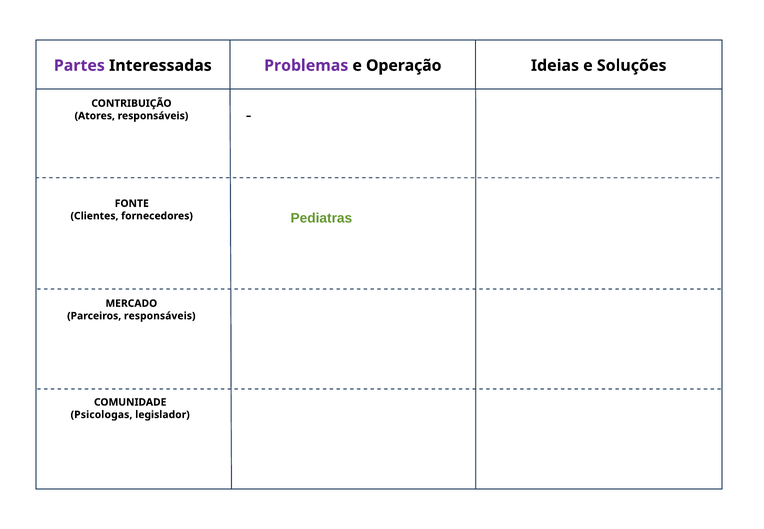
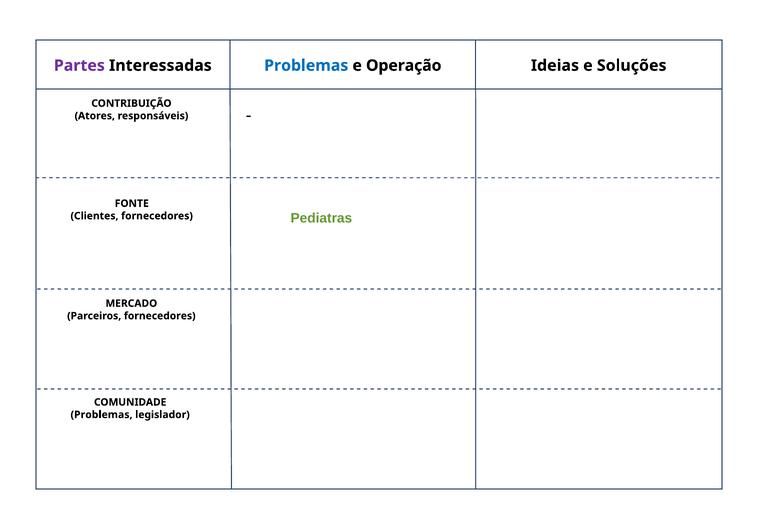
Problemas at (306, 66) colour: purple -> blue
Parceiros responsáveis: responsáveis -> fornecedores
Psicologas at (101, 415): Psicologas -> Problemas
